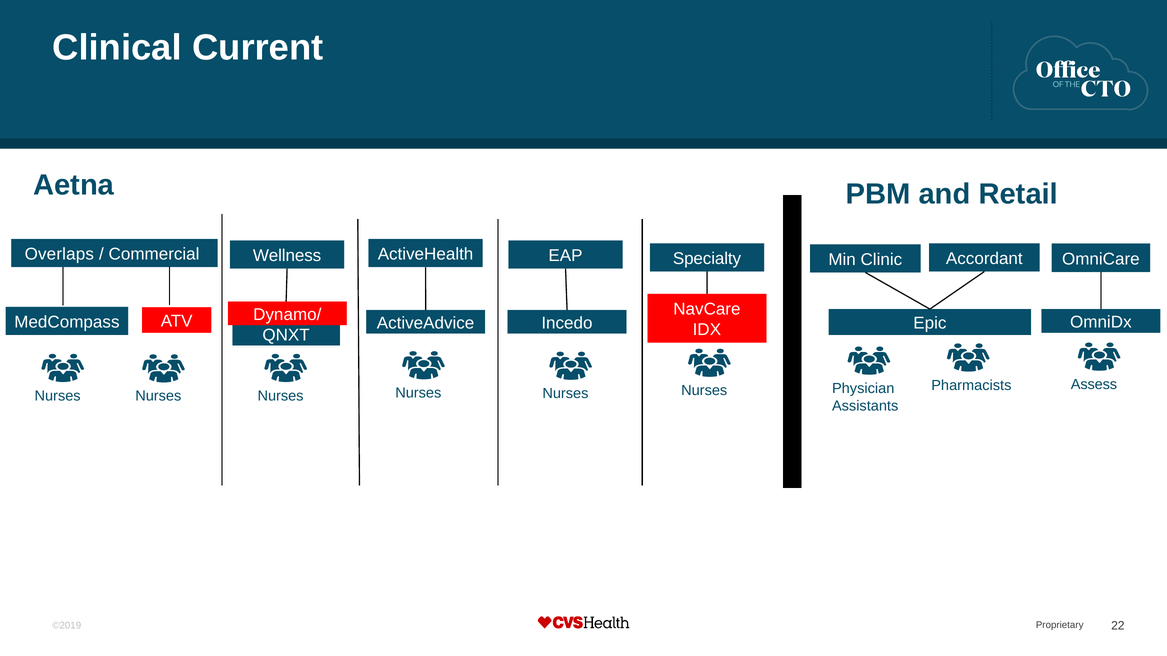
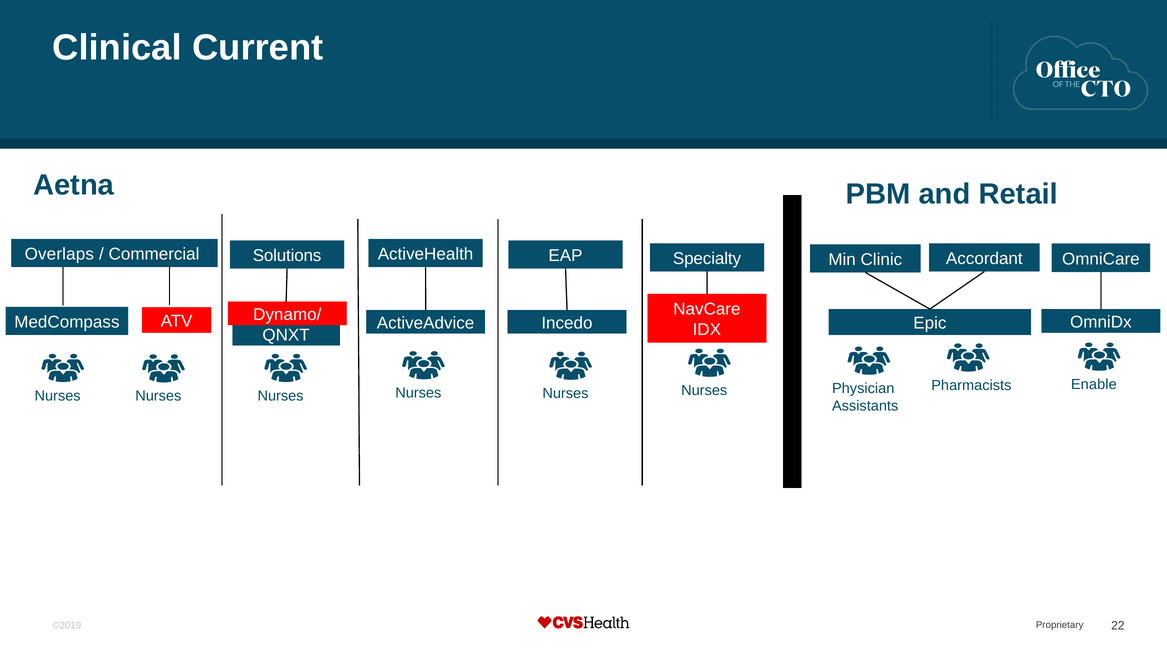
Wellness: Wellness -> Solutions
Assess: Assess -> Enable
